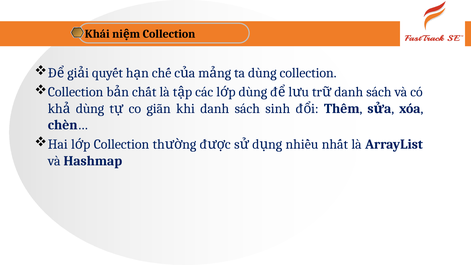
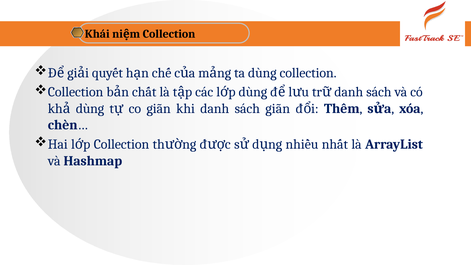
sách sinh: sinh -> giãn
